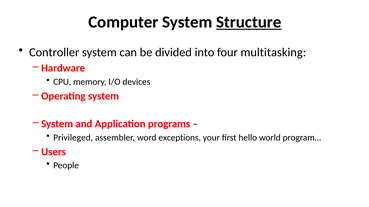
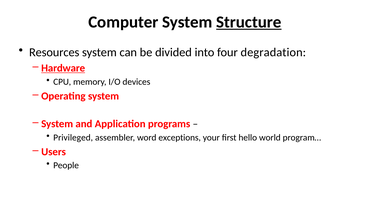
Controller: Controller -> Resources
multitasking: multitasking -> degradation
Hardware underline: none -> present
